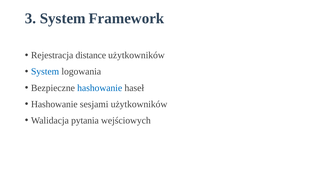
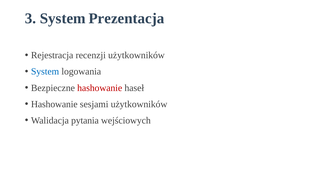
Framework: Framework -> Prezentacja
distance: distance -> recenzji
hashowanie at (100, 88) colour: blue -> red
